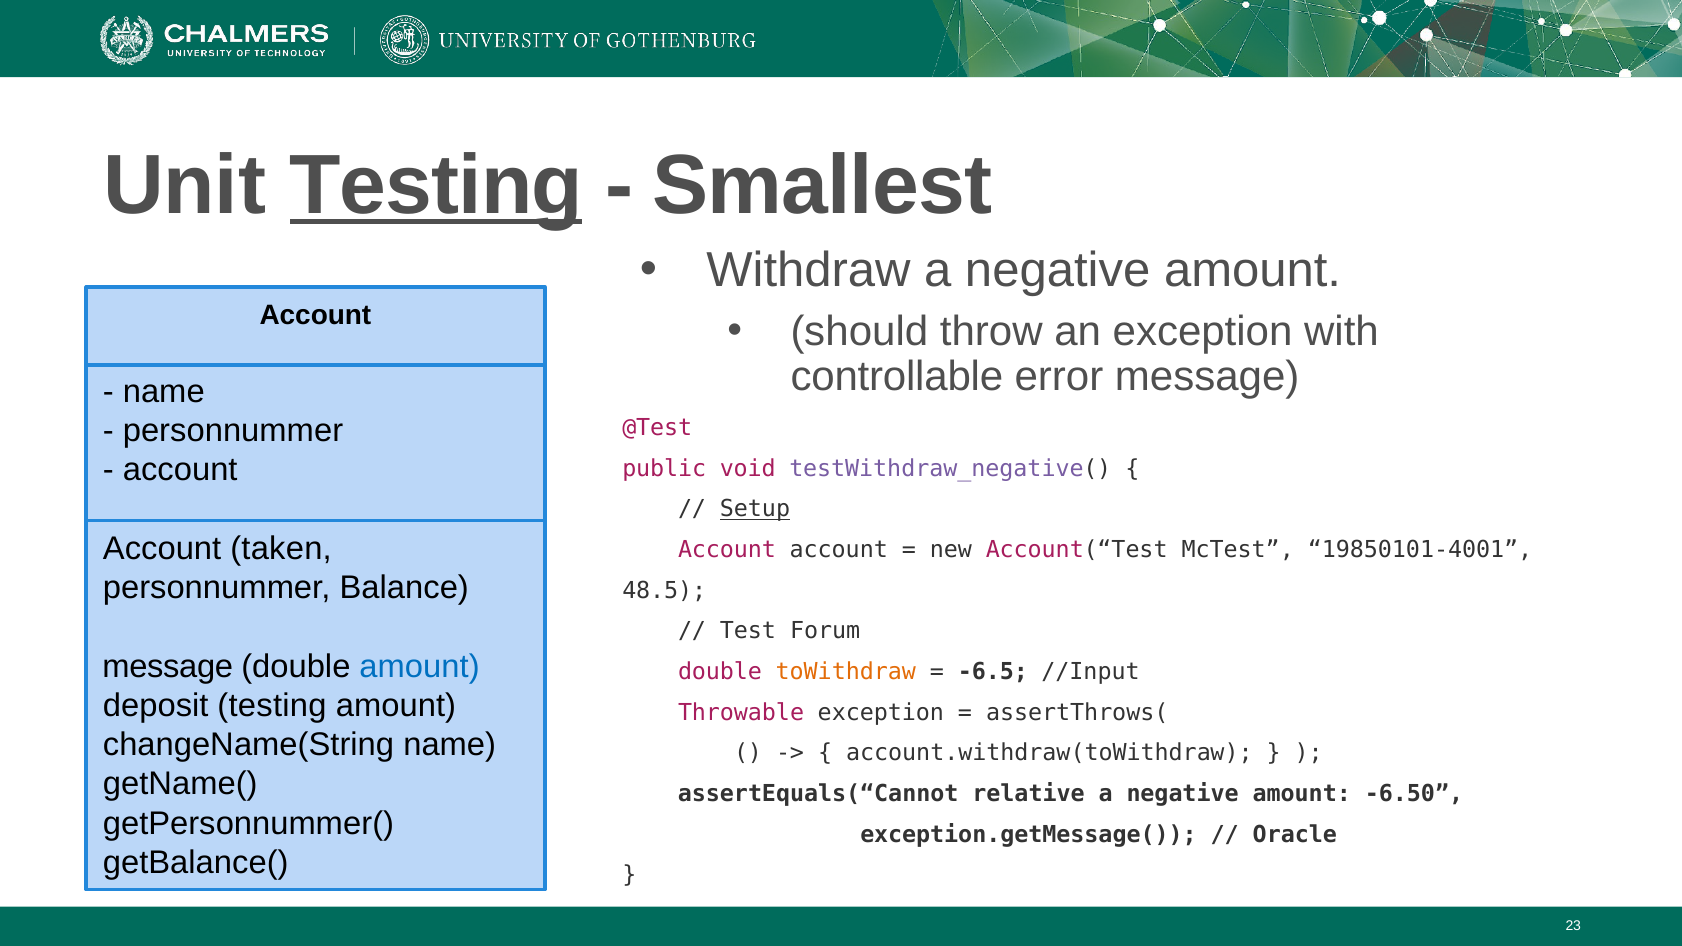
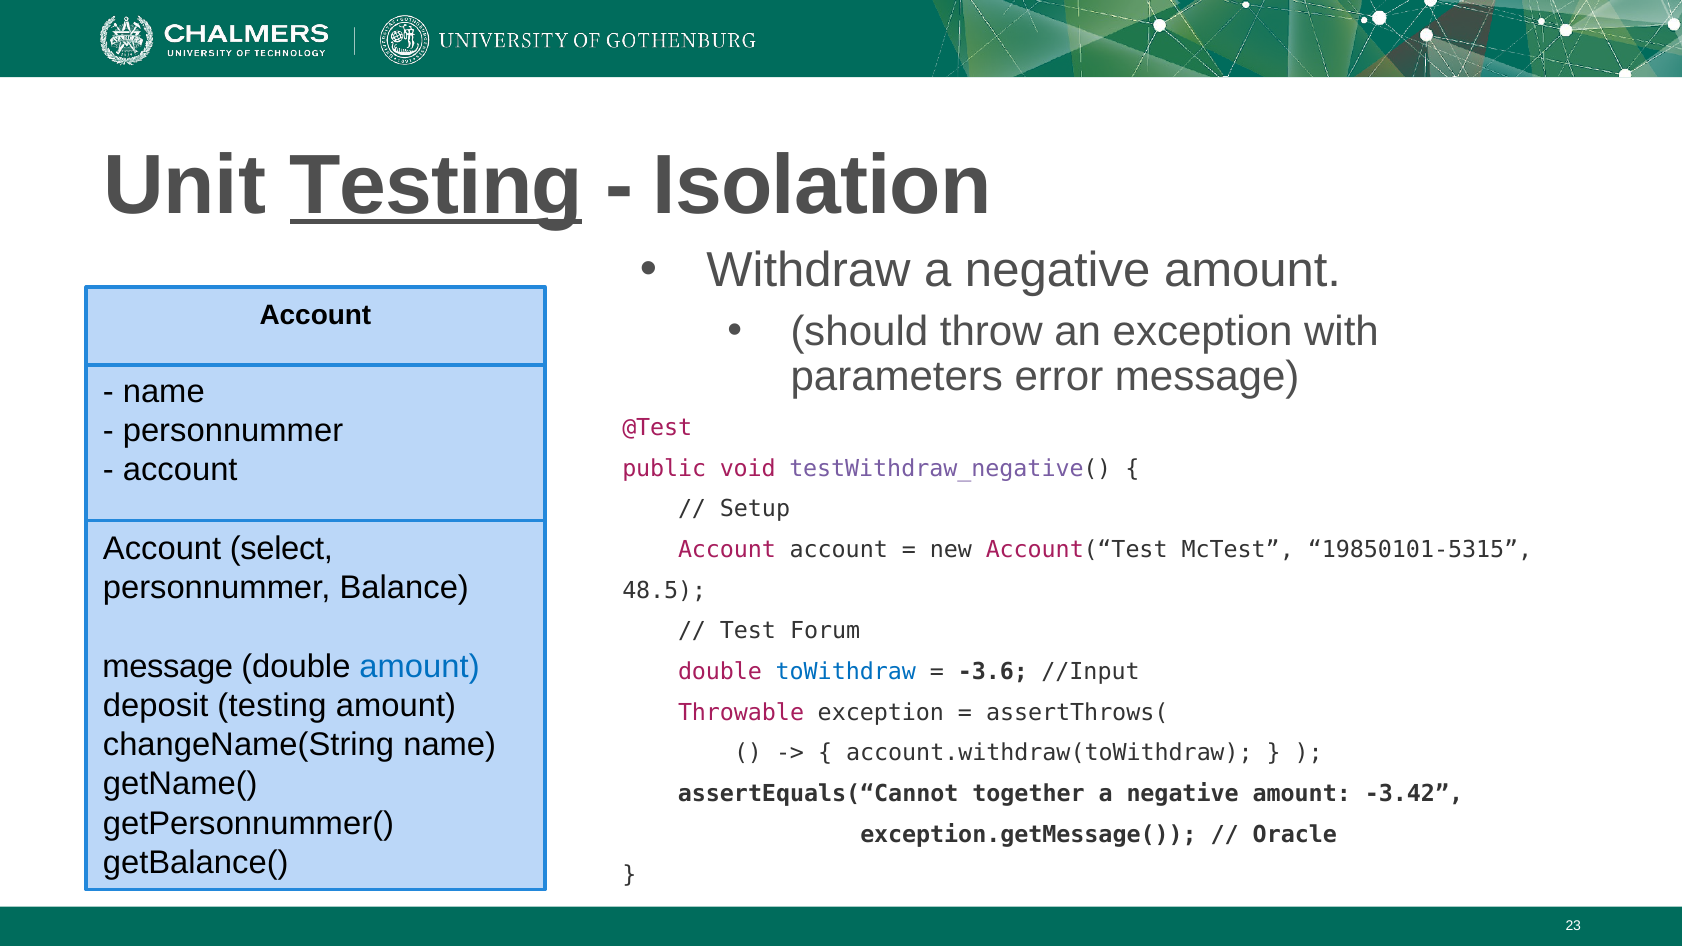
Smallest: Smallest -> Isolation
controllable: controllable -> parameters
Setup underline: present -> none
taken: taken -> select
19850101-4001: 19850101-4001 -> 19850101-5315
toWithdraw colour: orange -> blue
-6.5: -6.5 -> -3.6
relative: relative -> together
-6.50: -6.50 -> -3.42
